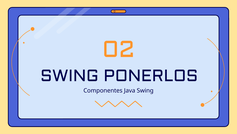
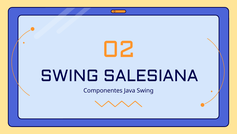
PONERLOS: PONERLOS -> SALESIANA
